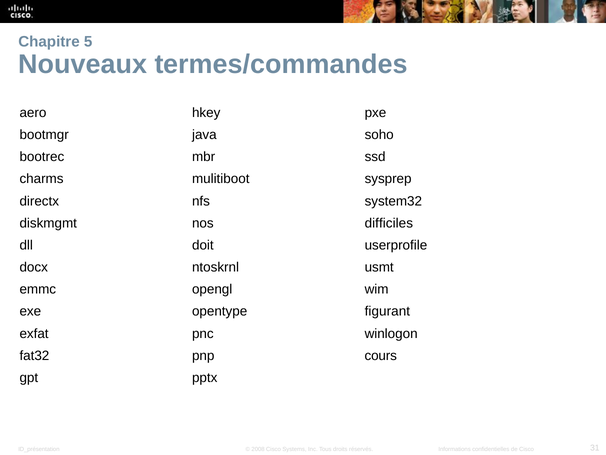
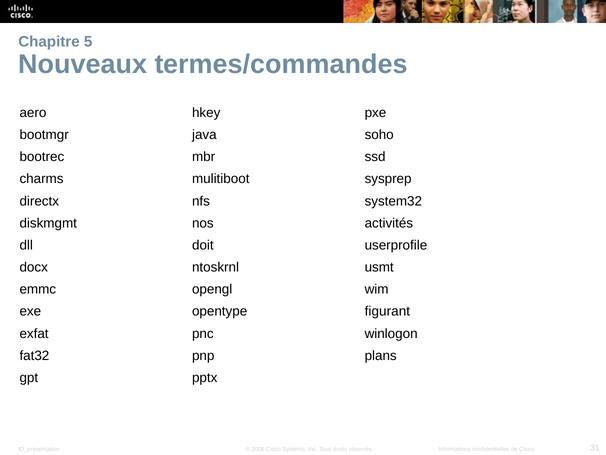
difficiles: difficiles -> activités
cours: cours -> plans
